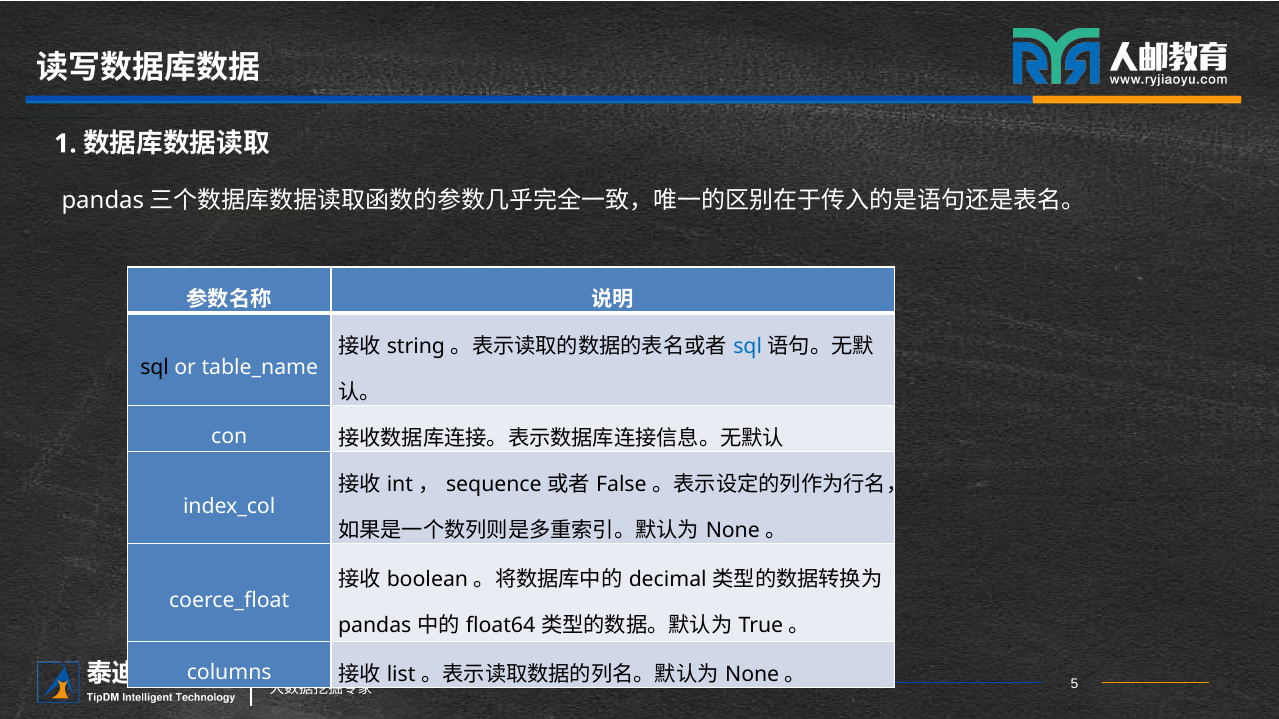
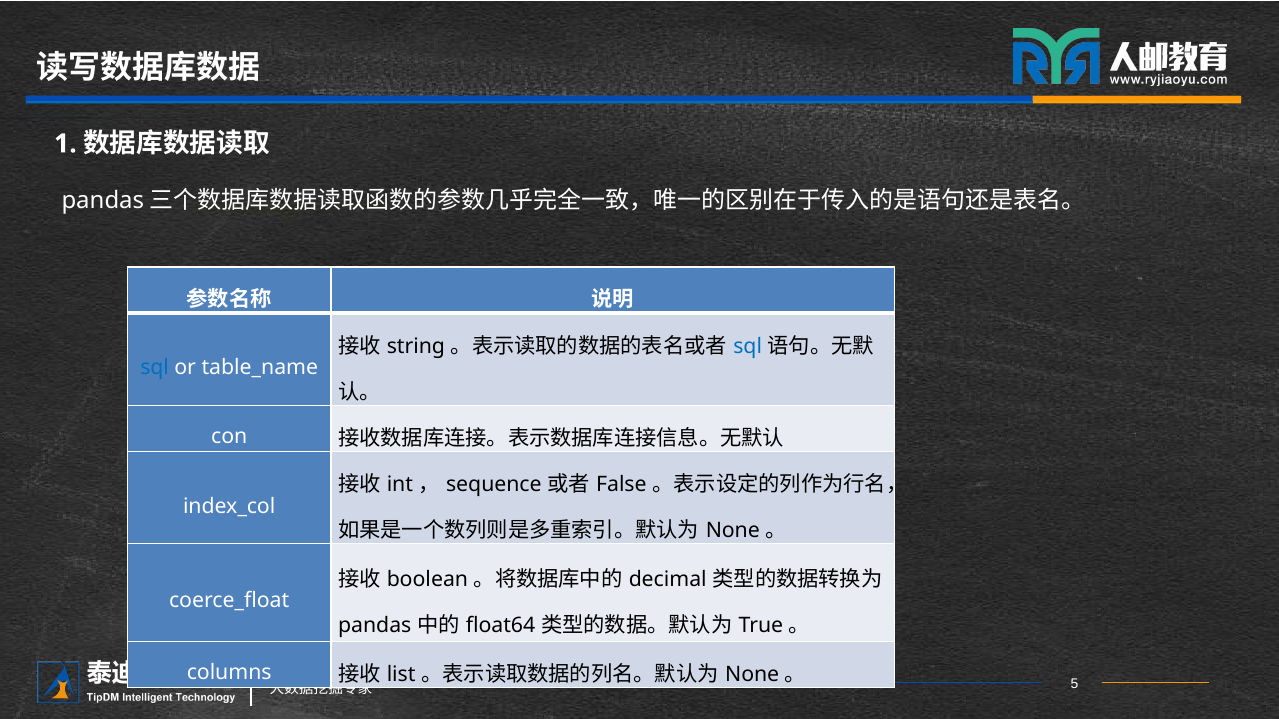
sql at (155, 368) colour: black -> blue
